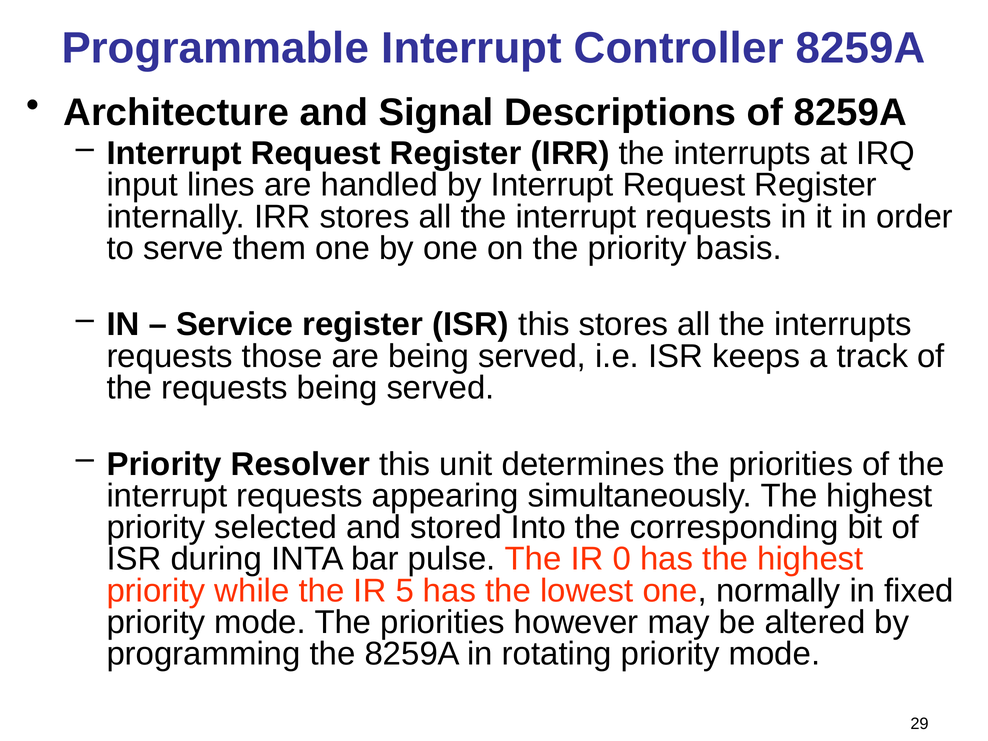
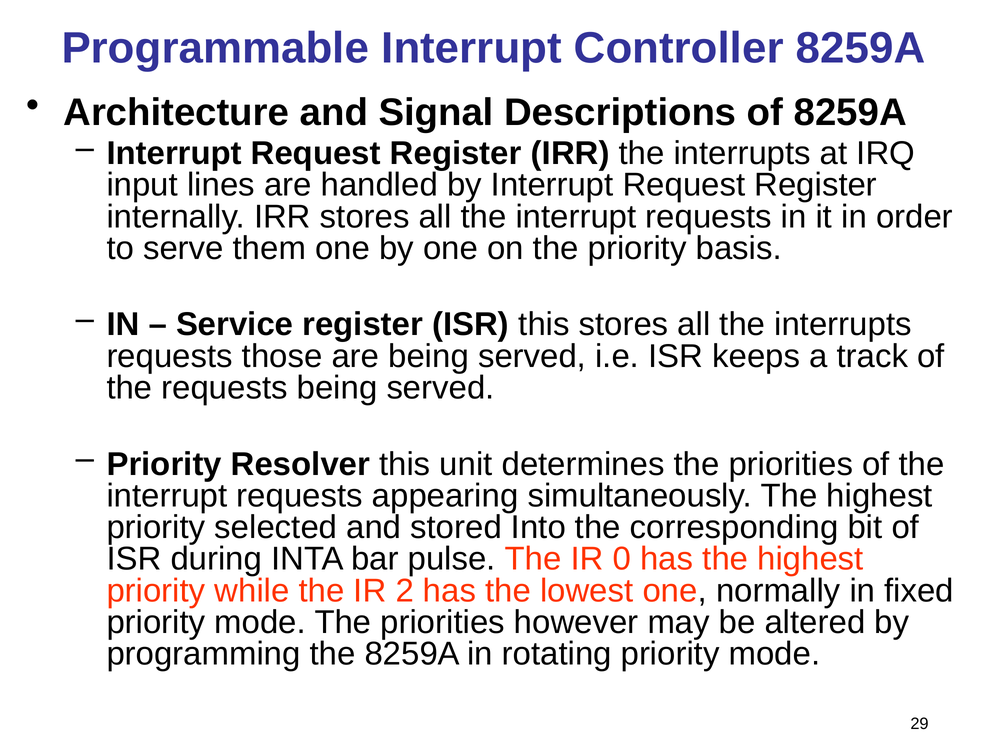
5: 5 -> 2
